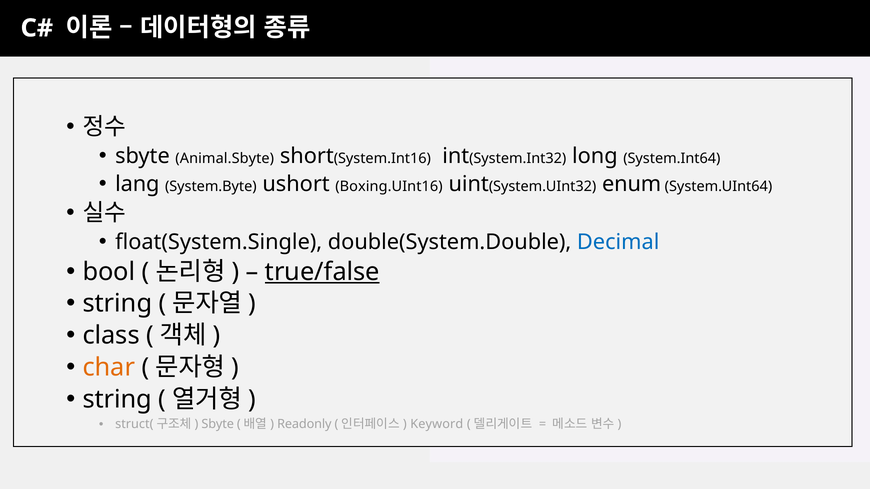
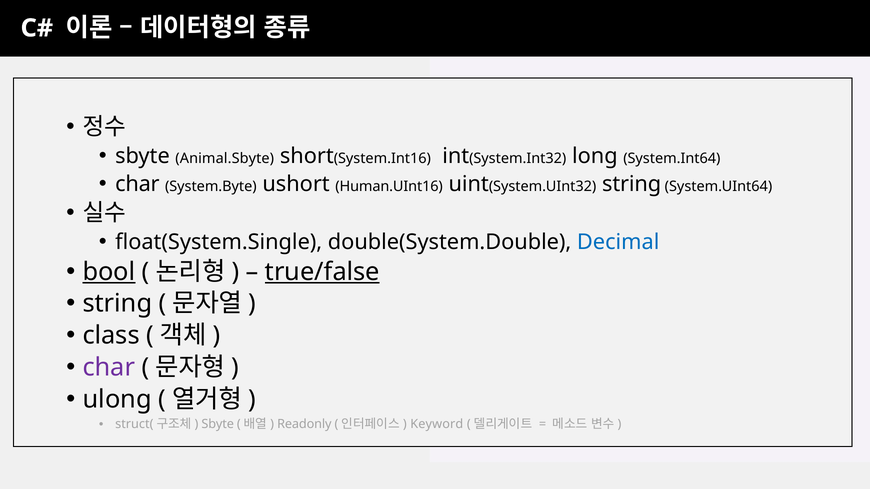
lang at (137, 184): lang -> char
Boxing.UInt16: Boxing.UInt16 -> Human.UInt16
enum at (632, 184): enum -> string
bool underline: none -> present
char at (109, 368) colour: orange -> purple
string at (117, 399): string -> ulong
